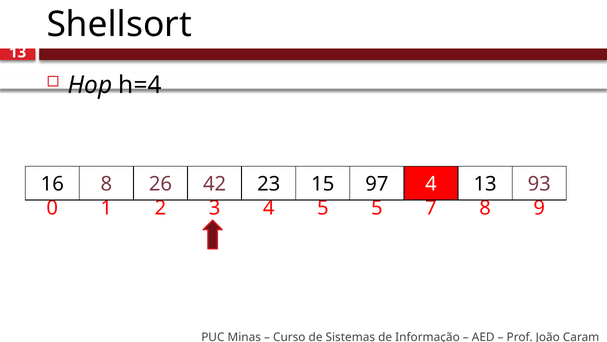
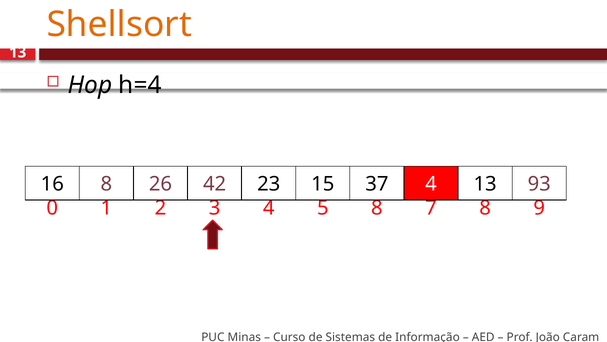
Shellsort colour: black -> orange
97: 97 -> 37
5 5: 5 -> 8
